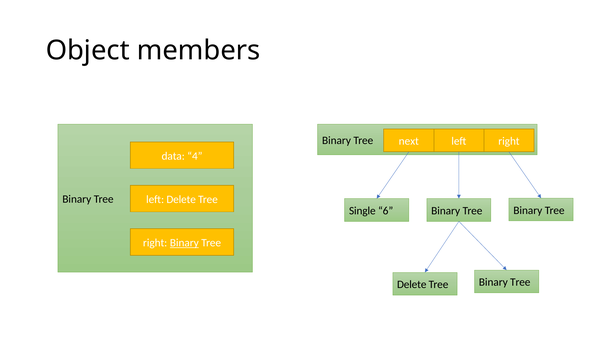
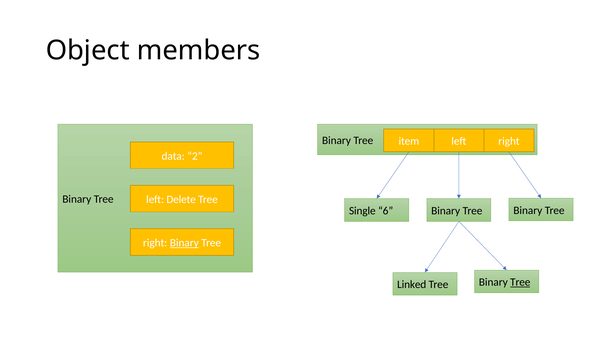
next: next -> item
4: 4 -> 2
Delete at (412, 285): Delete -> Linked
Tree at (520, 282) underline: none -> present
